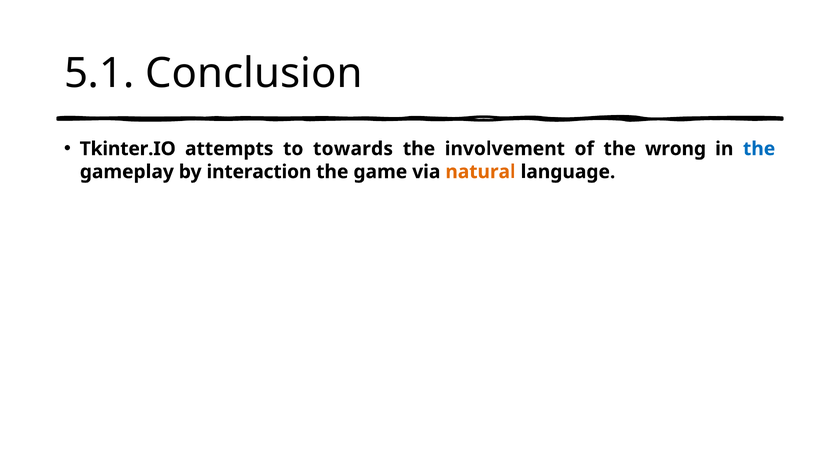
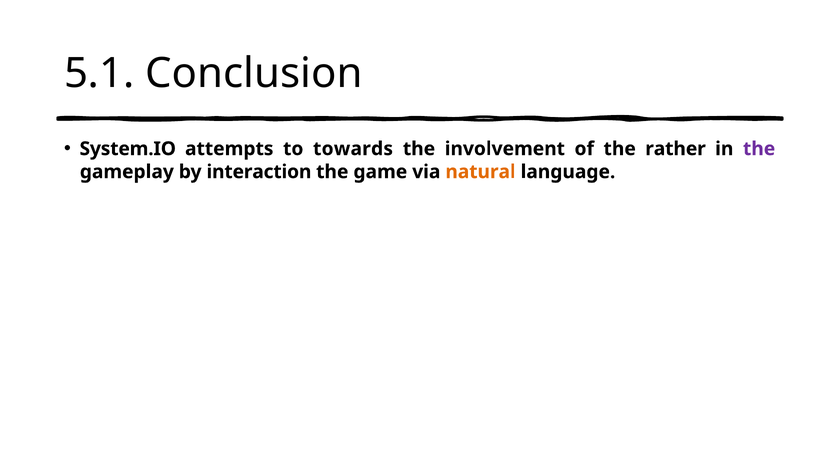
Tkinter.IO: Tkinter.IO -> System.IO
wrong: wrong -> rather
the at (759, 149) colour: blue -> purple
